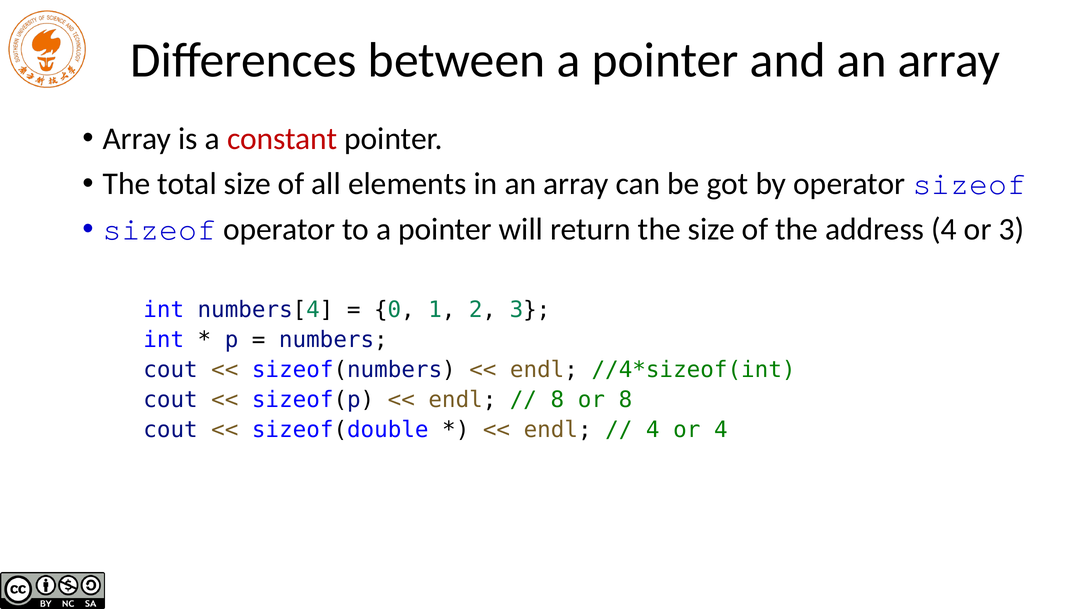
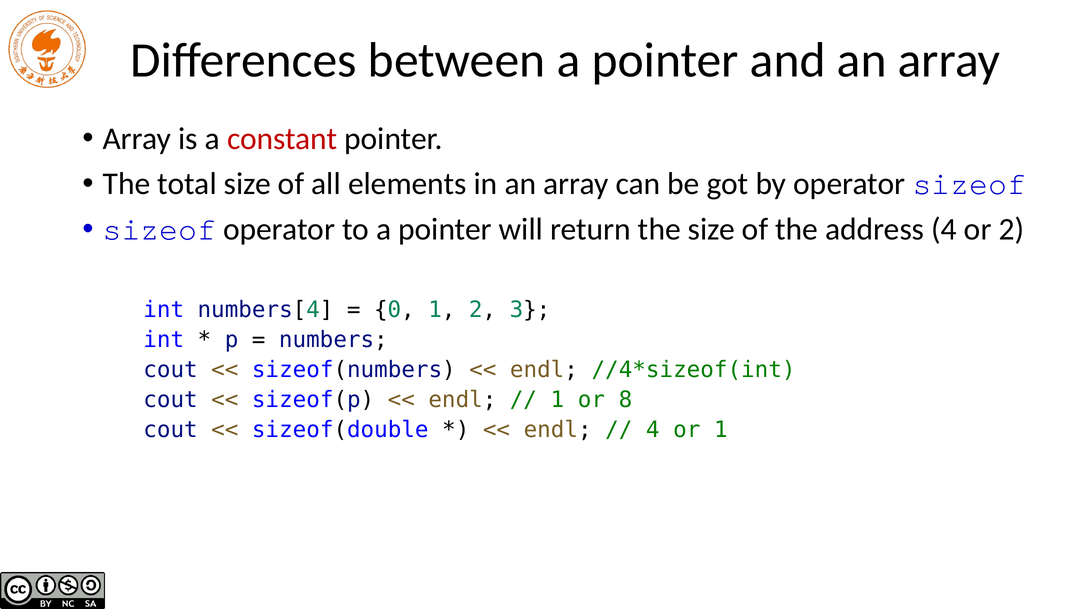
or 3: 3 -> 2
8 at (557, 399): 8 -> 1
or 4: 4 -> 1
